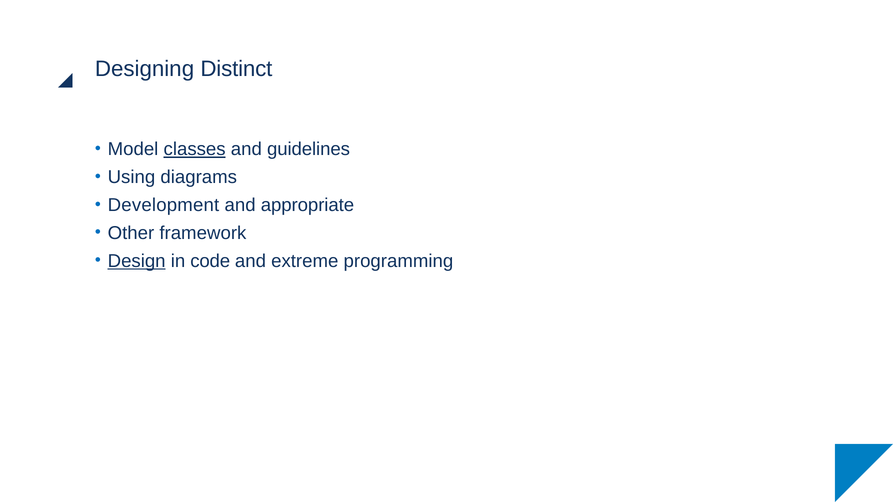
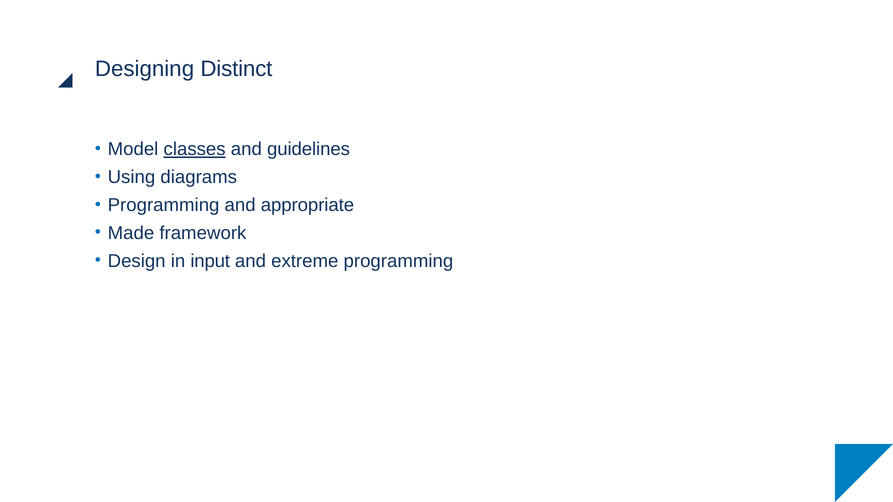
Development at (163, 205): Development -> Programming
Other: Other -> Made
Design underline: present -> none
code: code -> input
